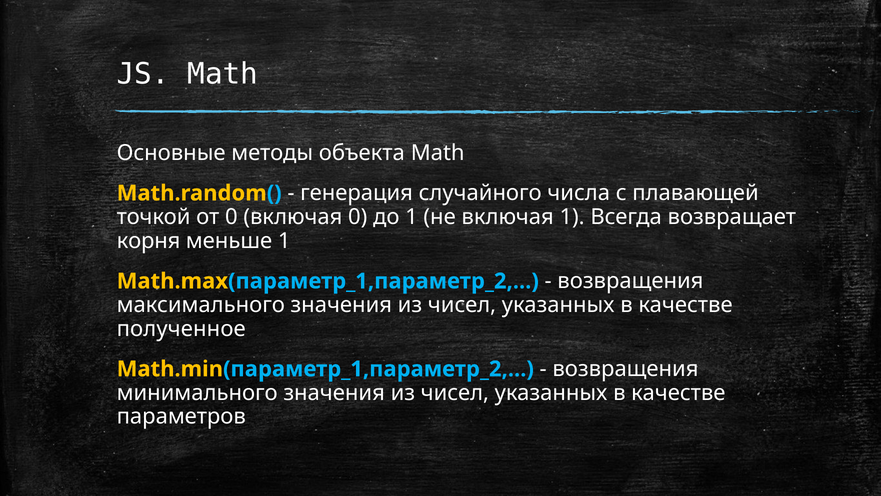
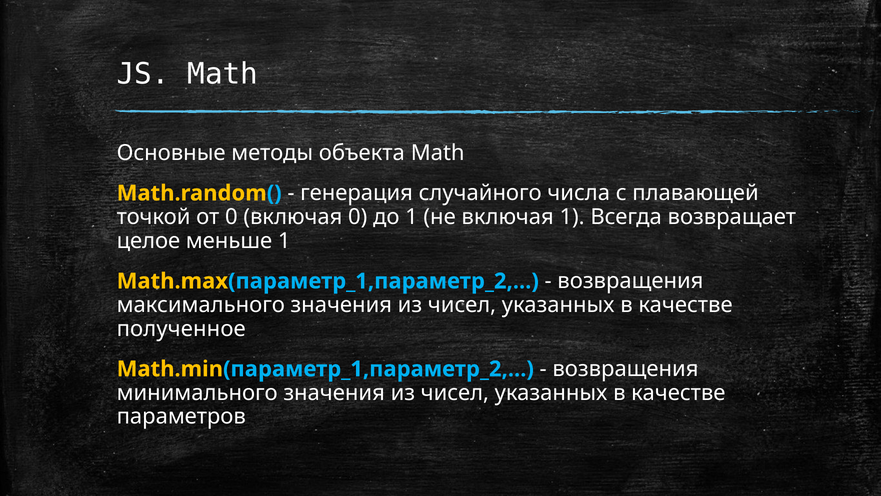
корня: корня -> целое
